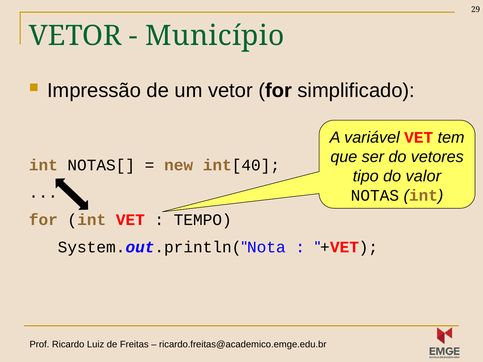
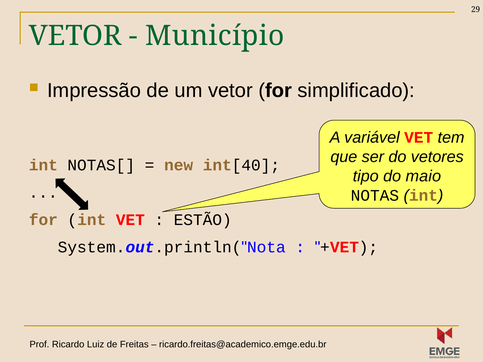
valor: valor -> maio
TEMPO: TEMPO -> ESTÃO
